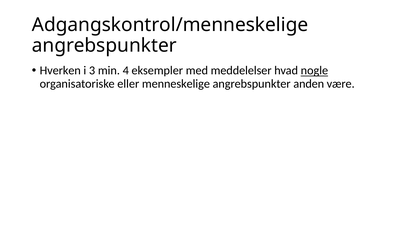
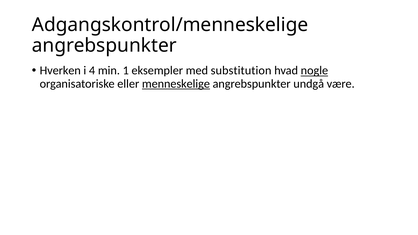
3: 3 -> 4
4: 4 -> 1
meddelelser: meddelelser -> substitution
menneskelige underline: none -> present
anden: anden -> undgå
